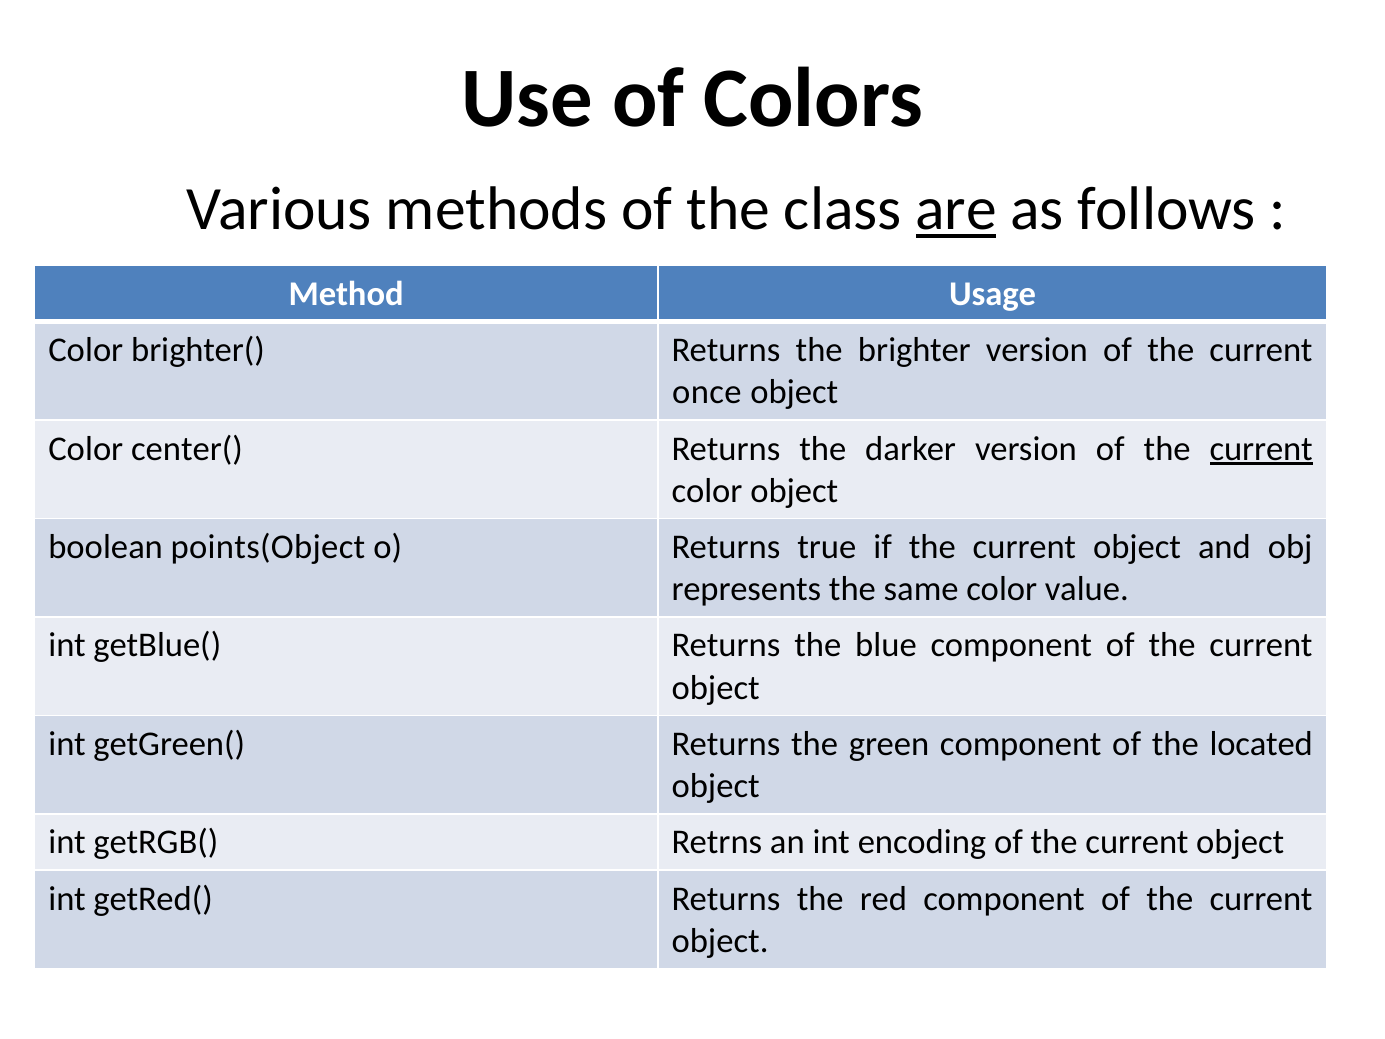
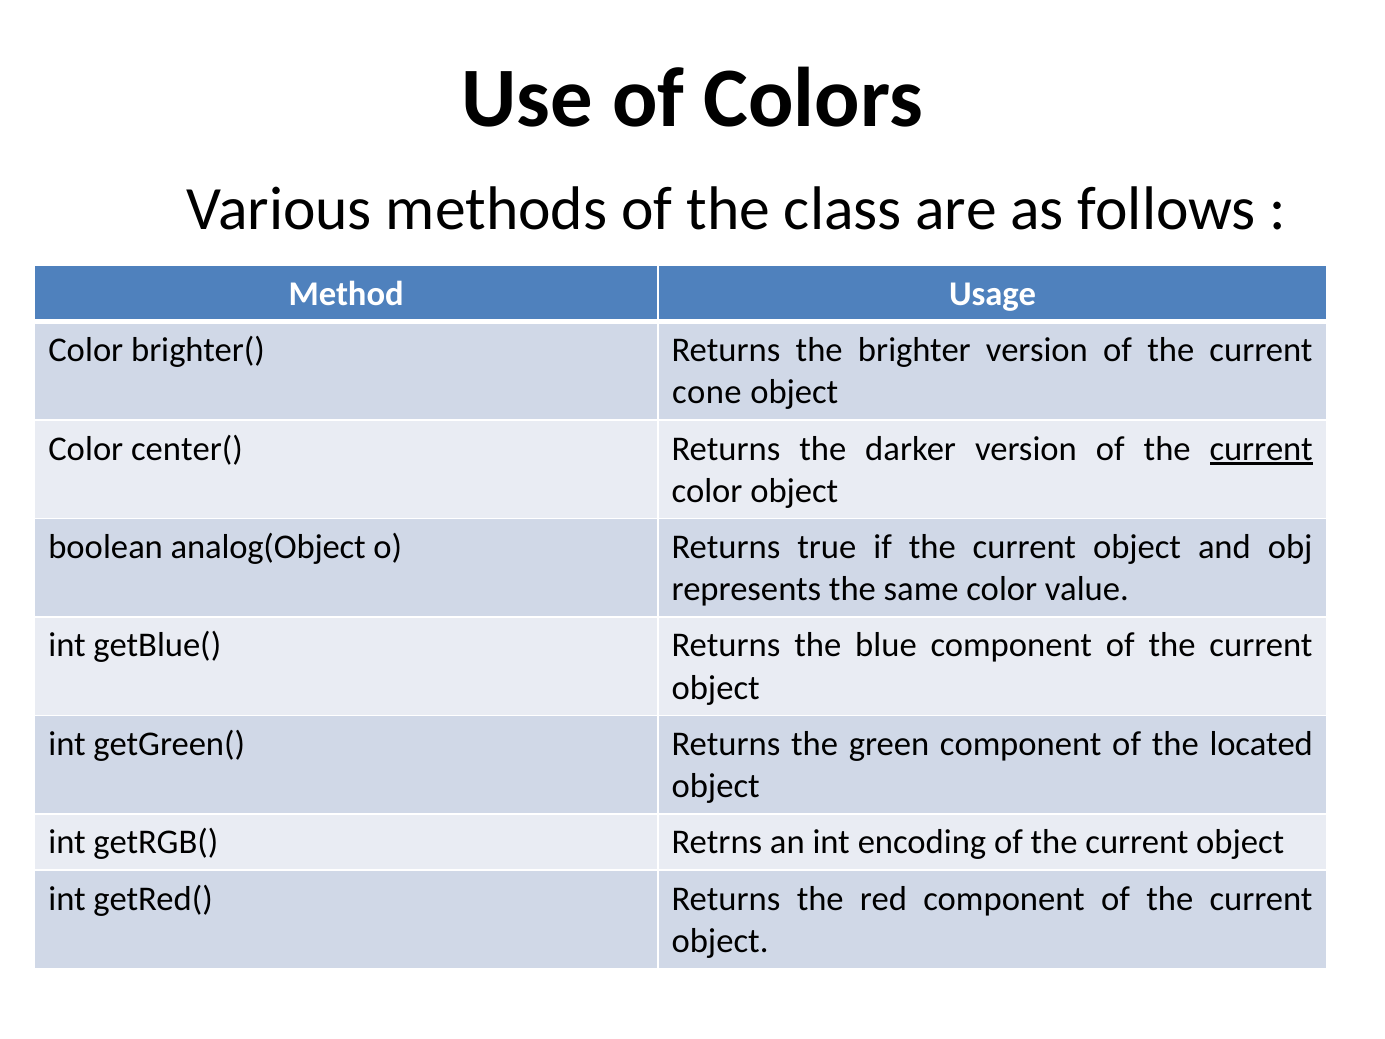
are underline: present -> none
once: once -> cone
points(Object: points(Object -> analog(Object
